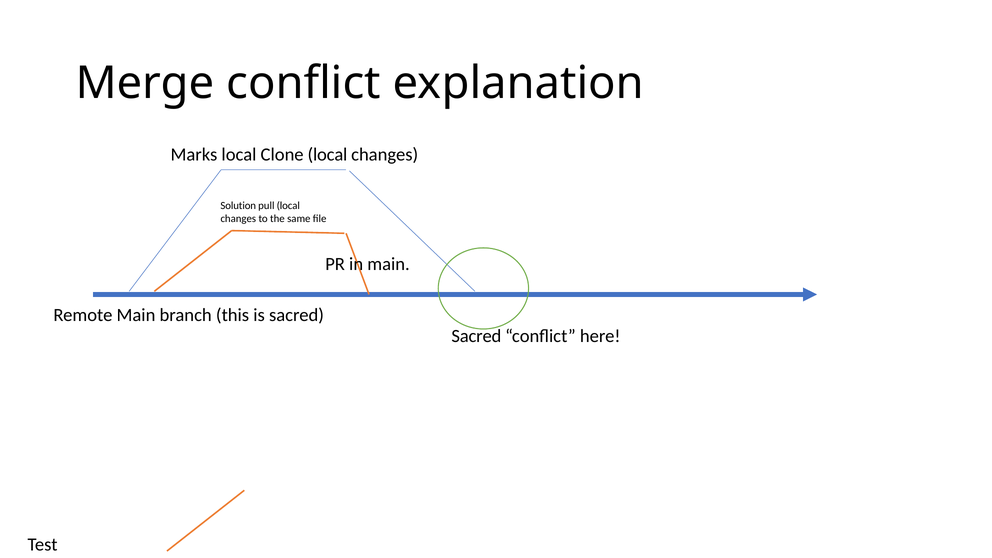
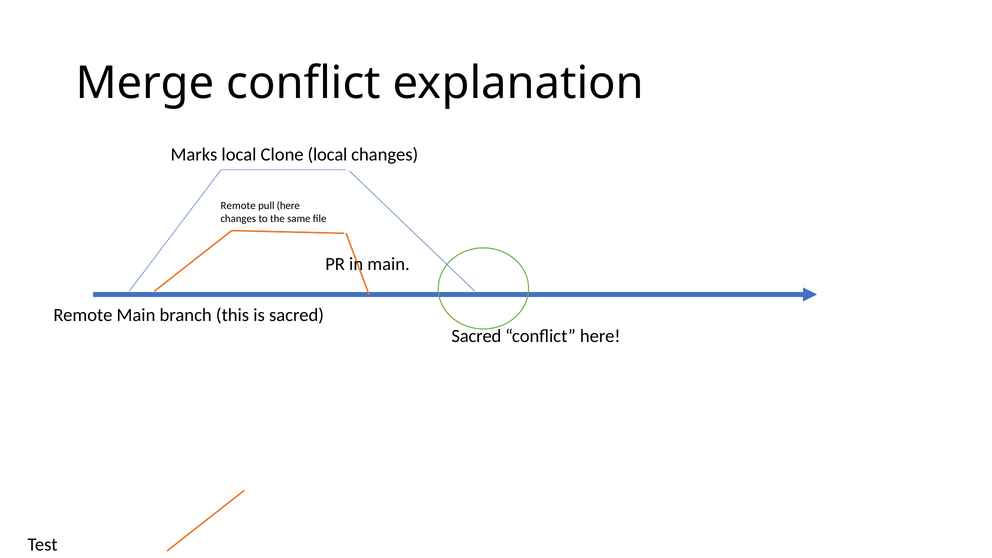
Solution at (238, 206): Solution -> Remote
pull local: local -> here
